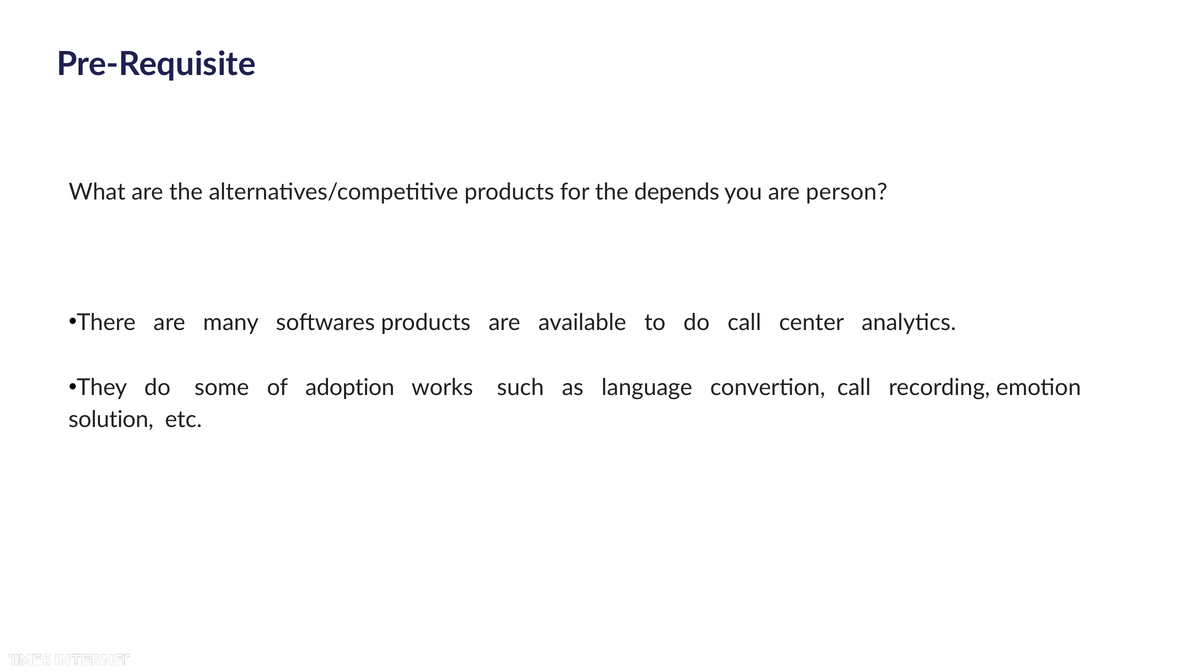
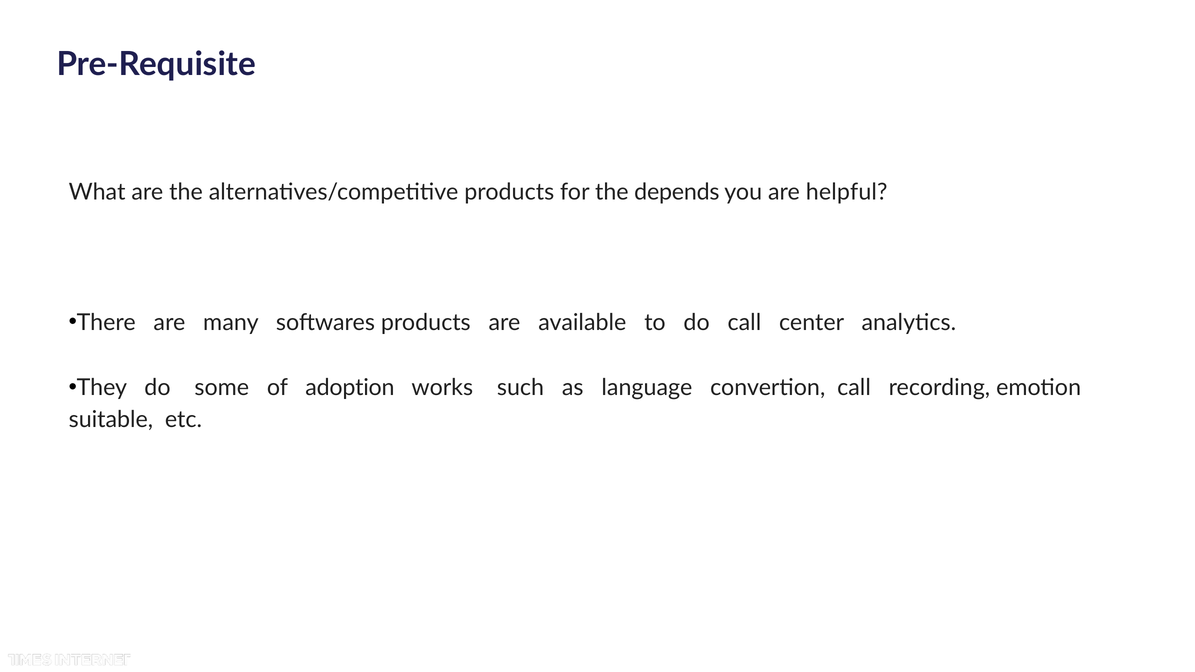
person: person -> helpful
solution: solution -> suitable
